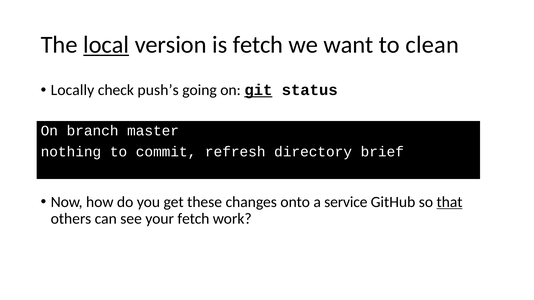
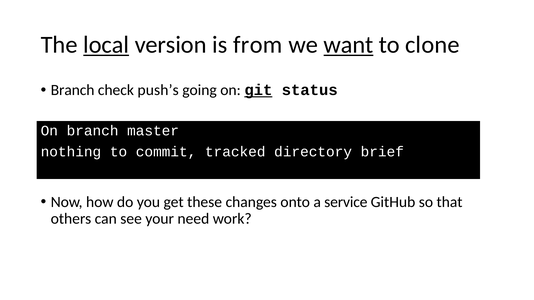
is fetch: fetch -> from
want underline: none -> present
clean: clean -> clone
Locally at (72, 90): Locally -> Branch
refresh: refresh -> tracked
that underline: present -> none
your fetch: fetch -> need
